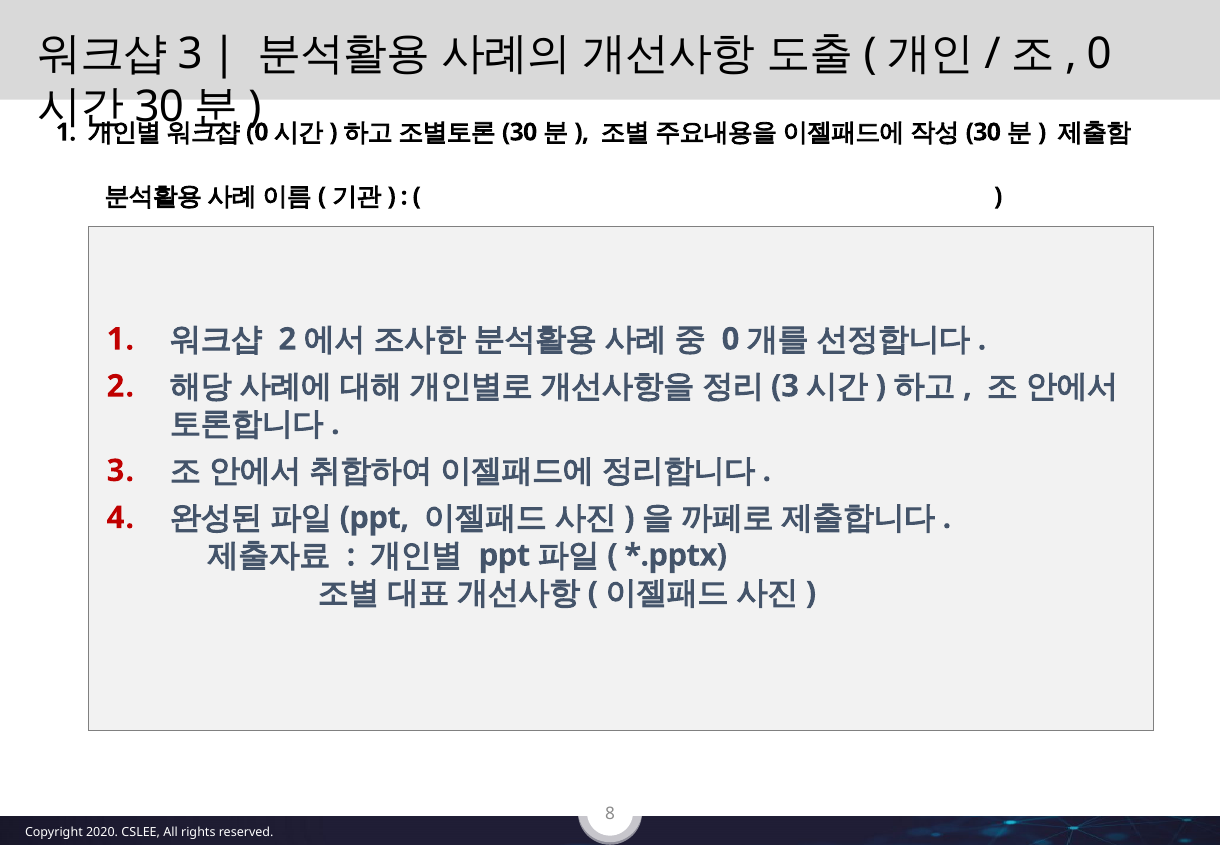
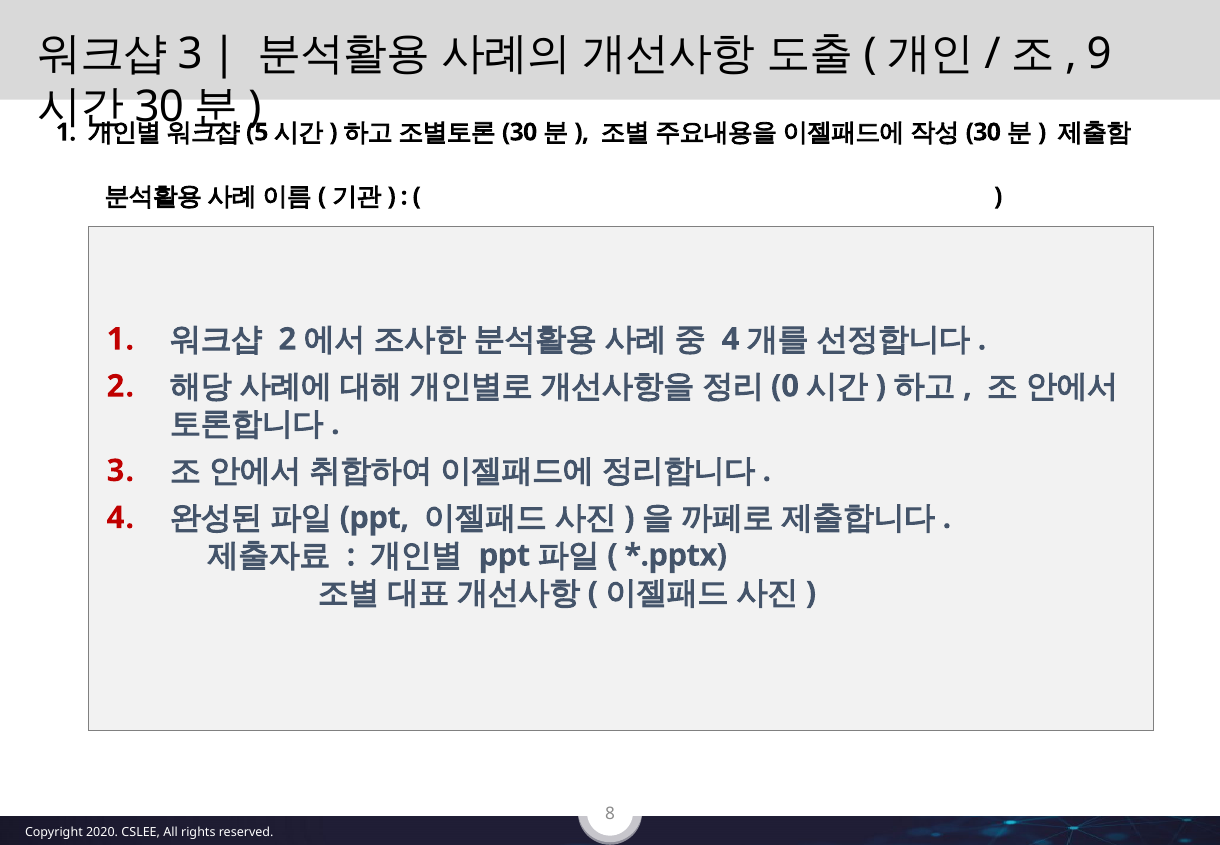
0 at (1099, 54): 0 -> 9
0 at (257, 132): 0 -> 5
0 at (731, 339): 0 -> 4
3 at (785, 386): 3 -> 0
